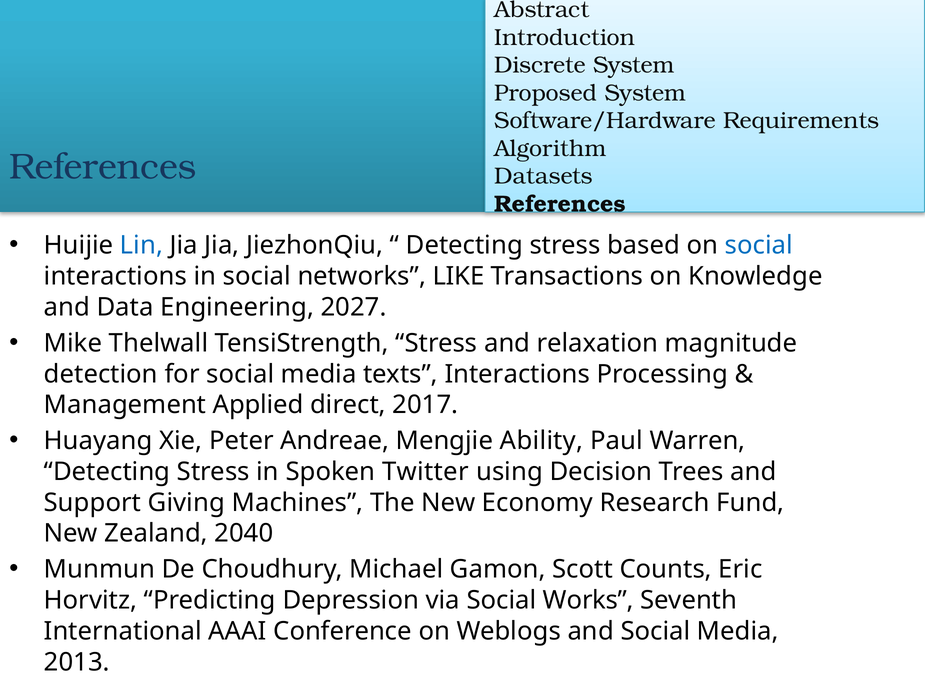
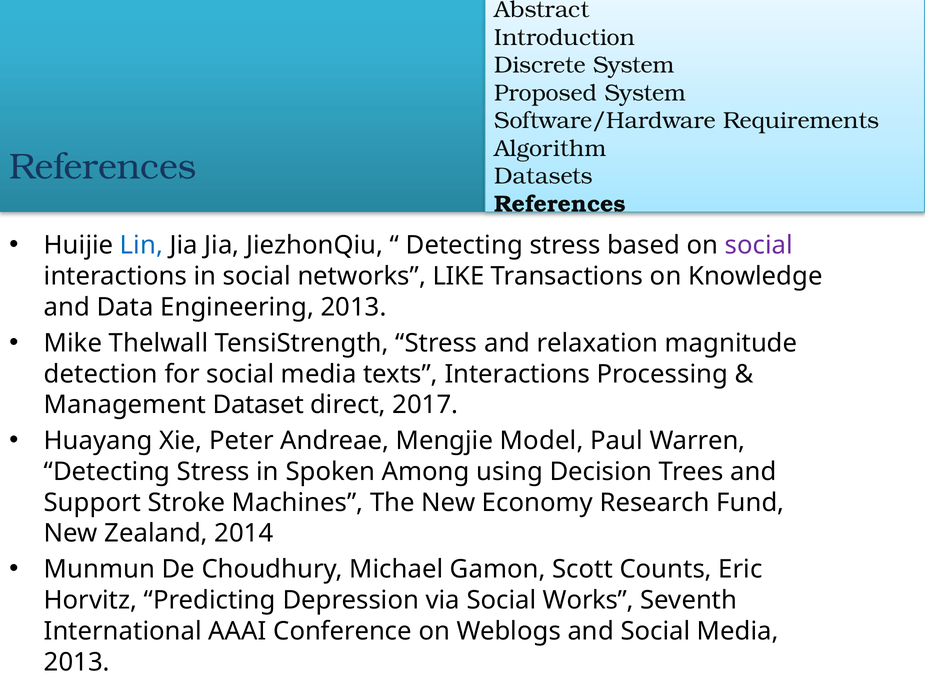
social at (759, 245) colour: blue -> purple
Engineering 2027: 2027 -> 2013
Applied: Applied -> Dataset
Ability: Ability -> Model
Twitter: Twitter -> Among
Giving: Giving -> Stroke
2040: 2040 -> 2014
